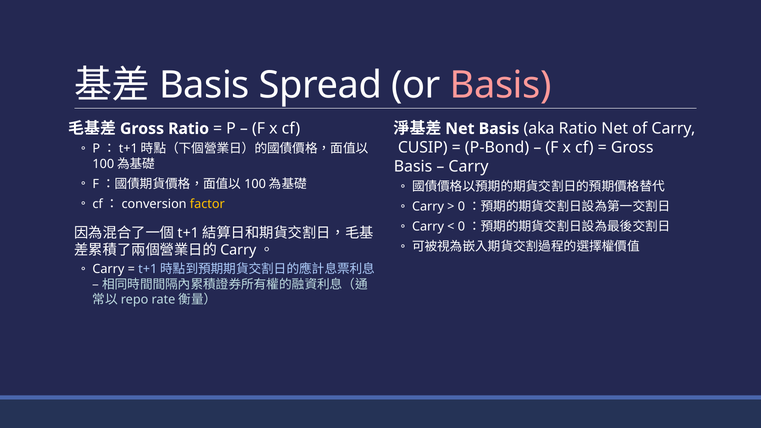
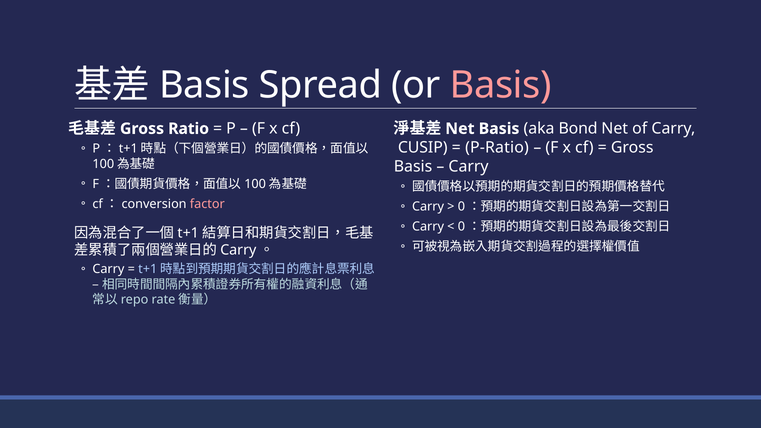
aka Ratio: Ratio -> Bond
P-Bond: P-Bond -> P-Ratio
factor colour: yellow -> pink
